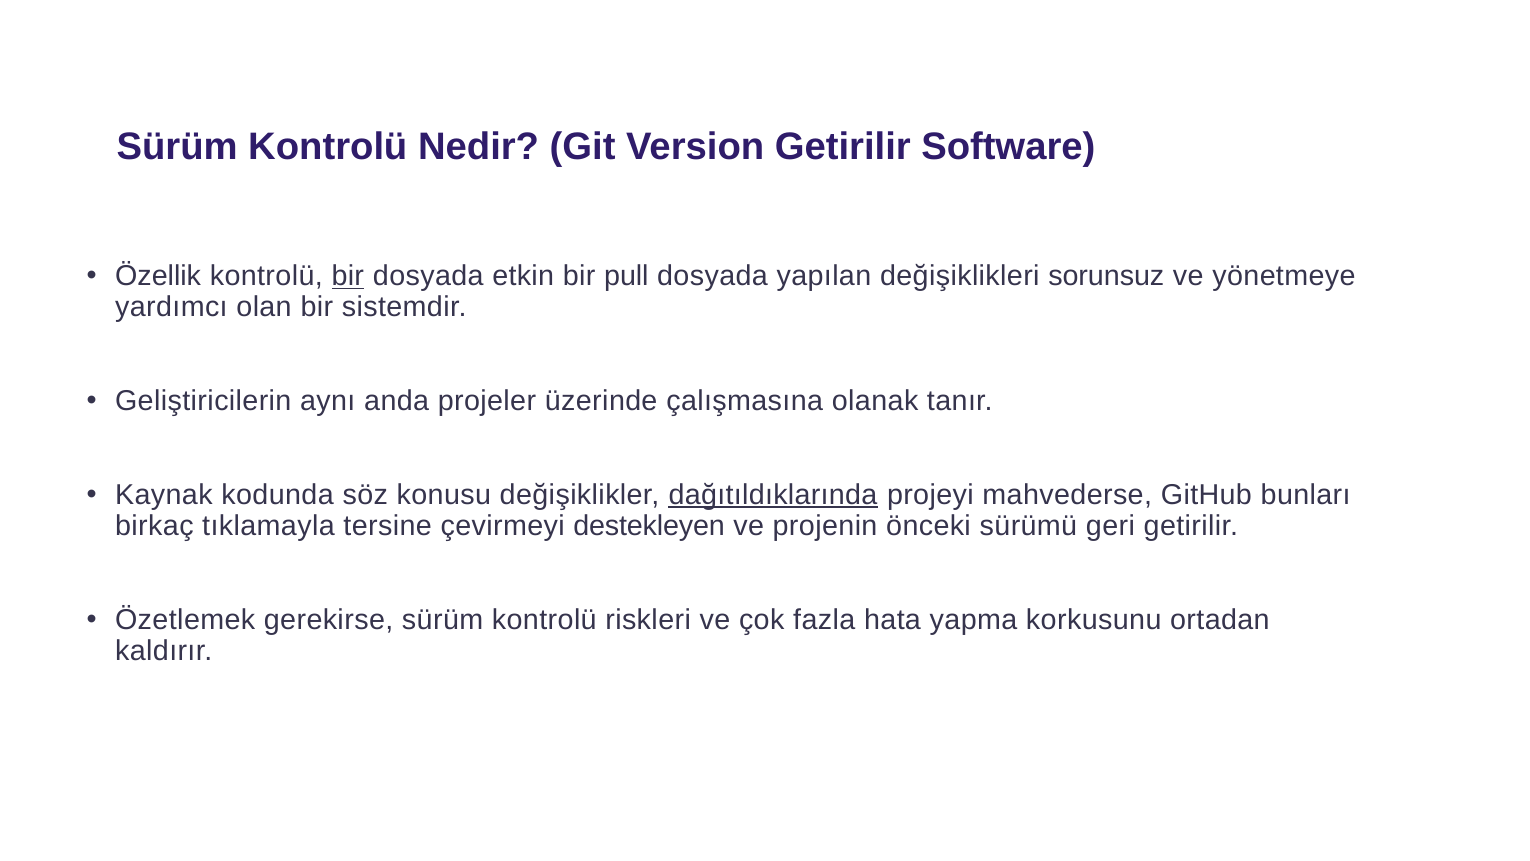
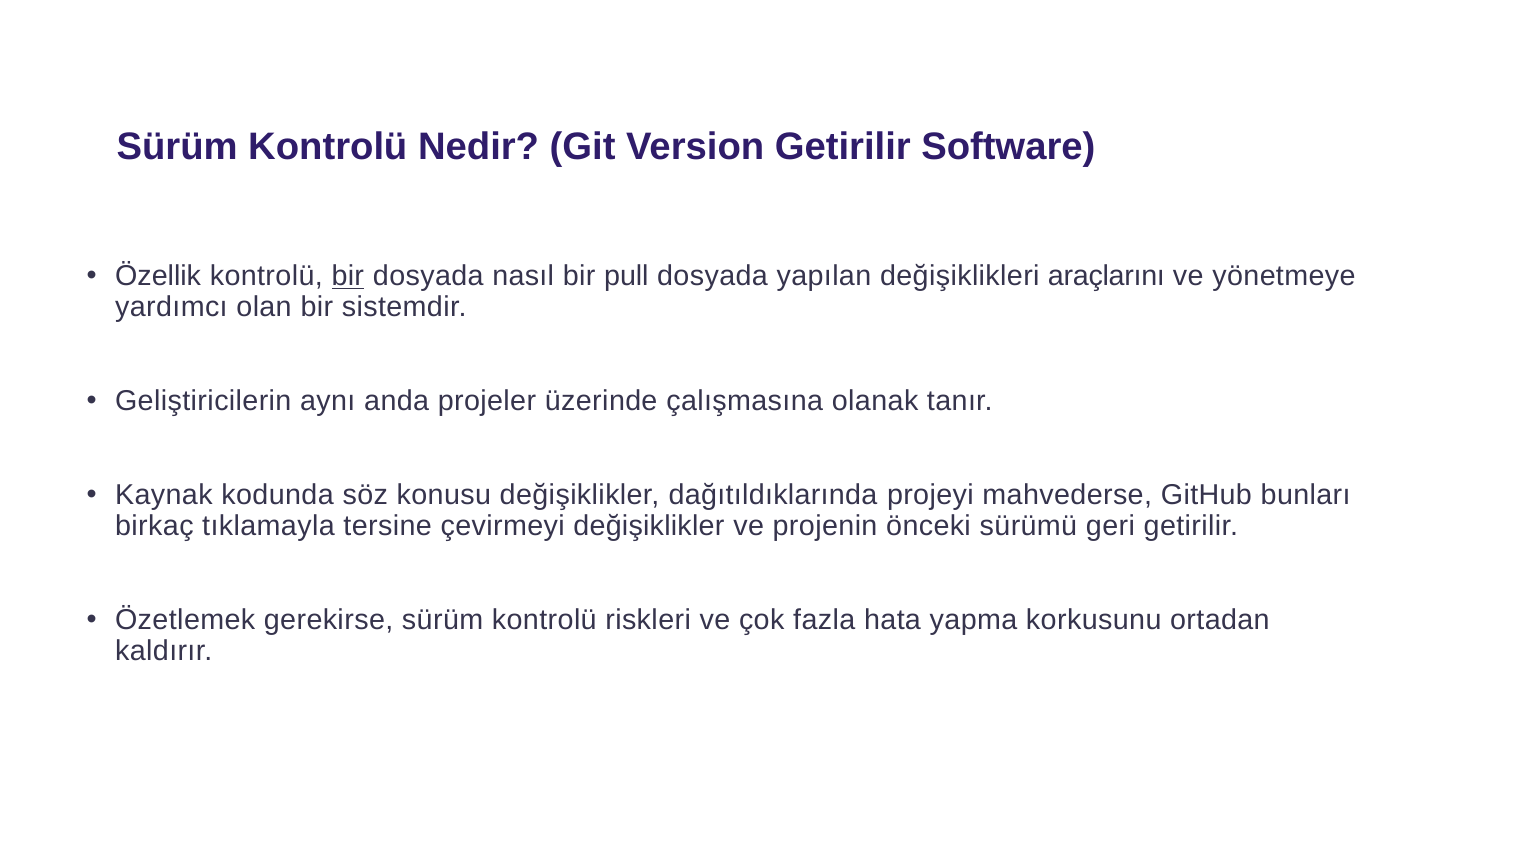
etkin: etkin -> nasıl
sorunsuz: sorunsuz -> araçlarını
dağıtıldıklarında underline: present -> none
çevirmeyi destekleyen: destekleyen -> değişiklikler
